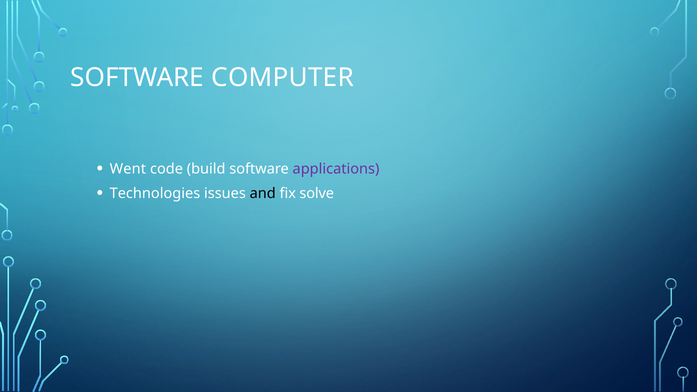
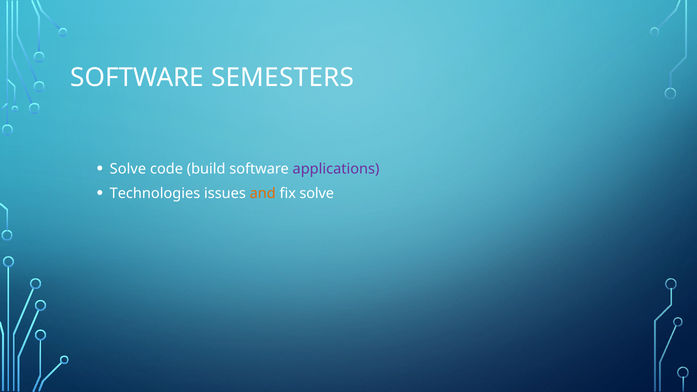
COMPUTER: COMPUTER -> SEMESTERS
Went at (128, 169): Went -> Solve
and colour: black -> orange
